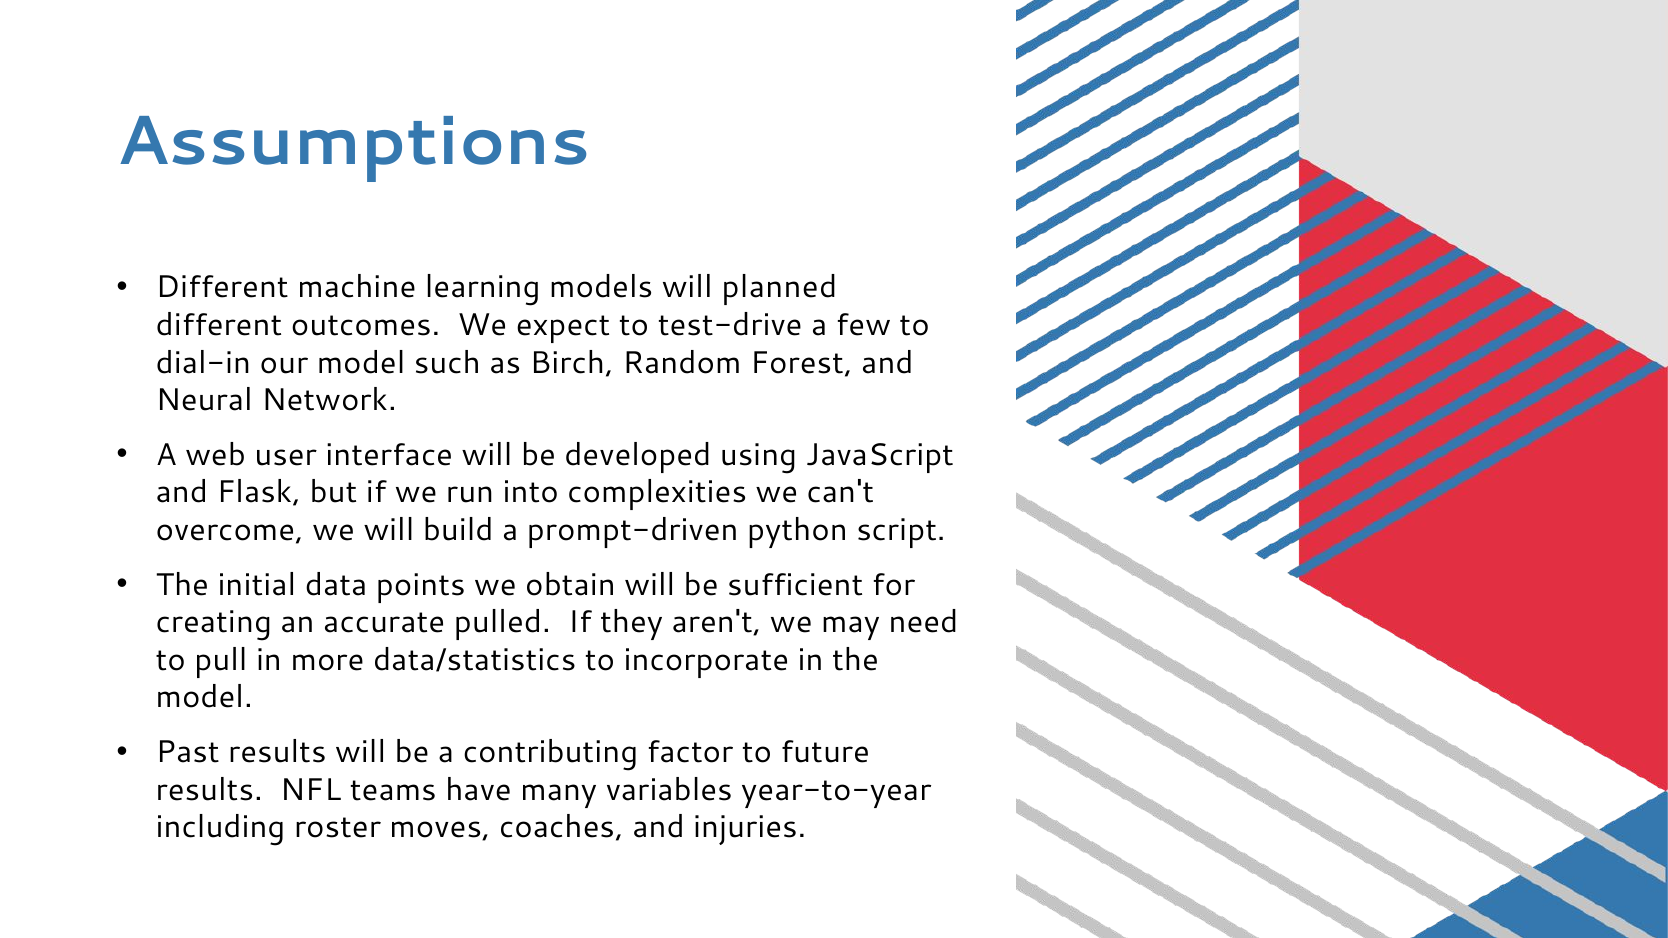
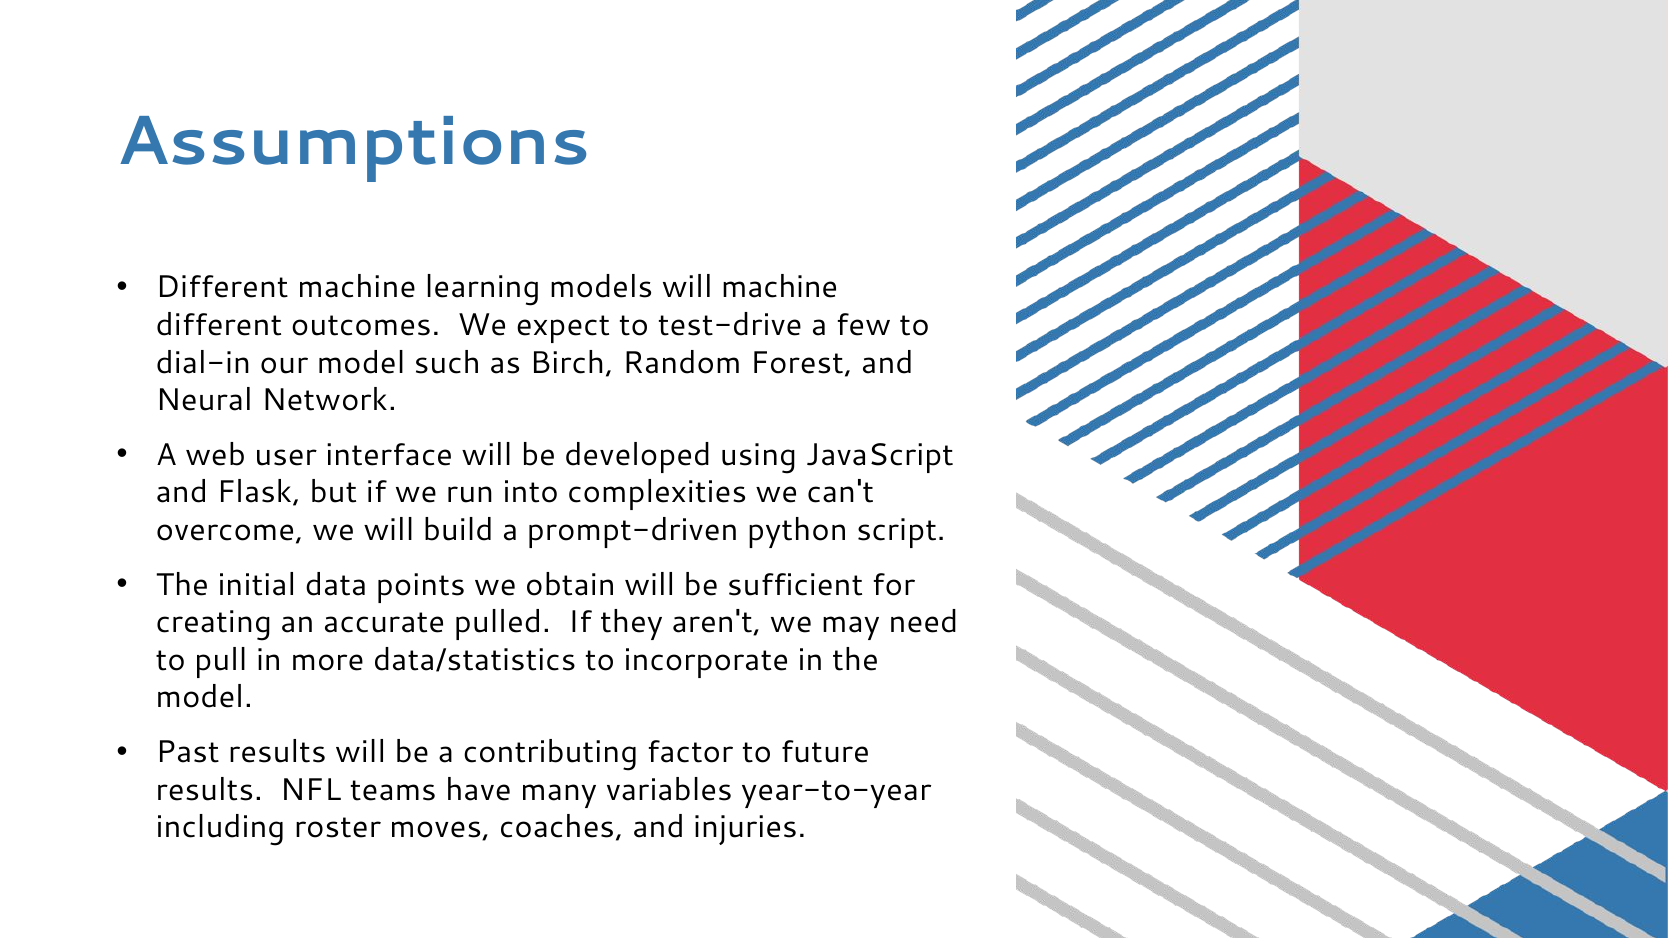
will planned: planned -> machine
